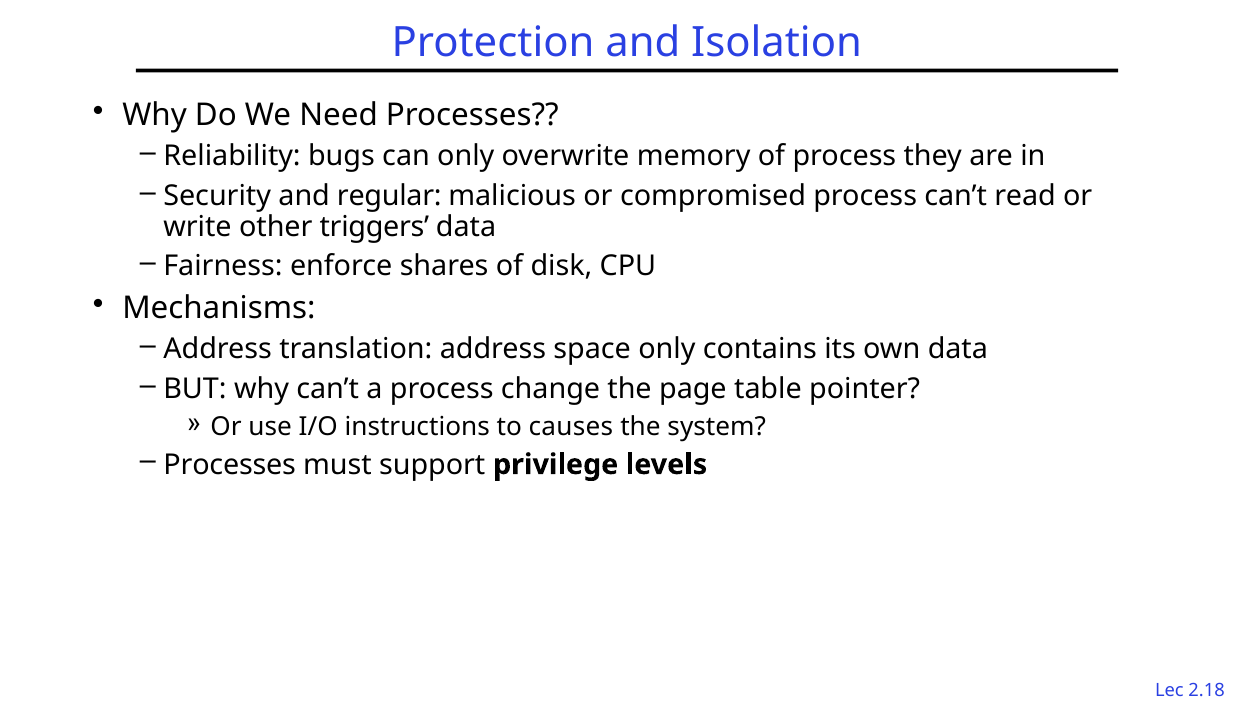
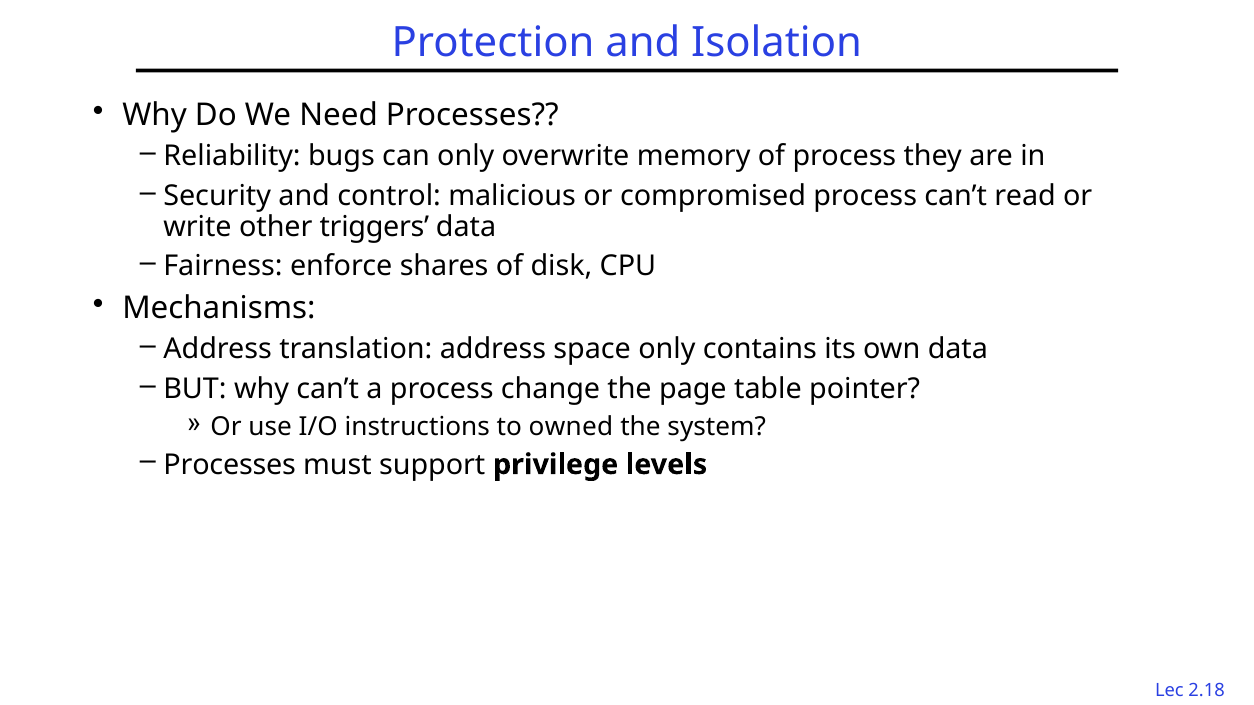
regular: regular -> control
causes: causes -> owned
